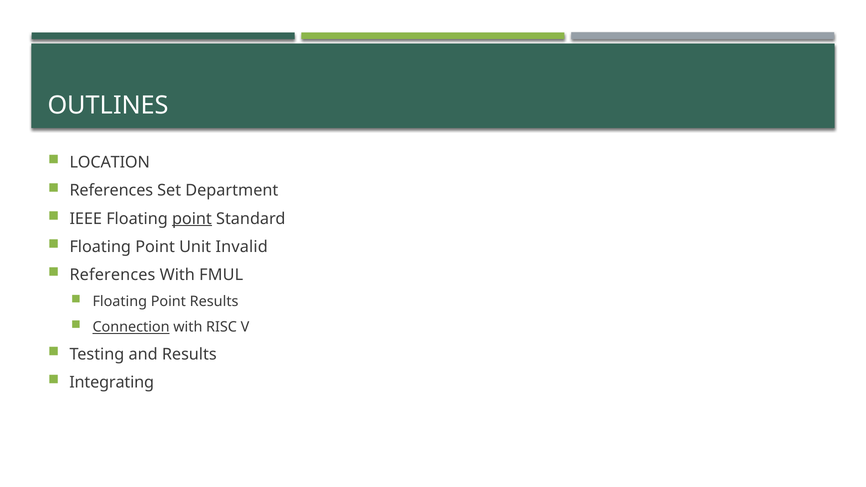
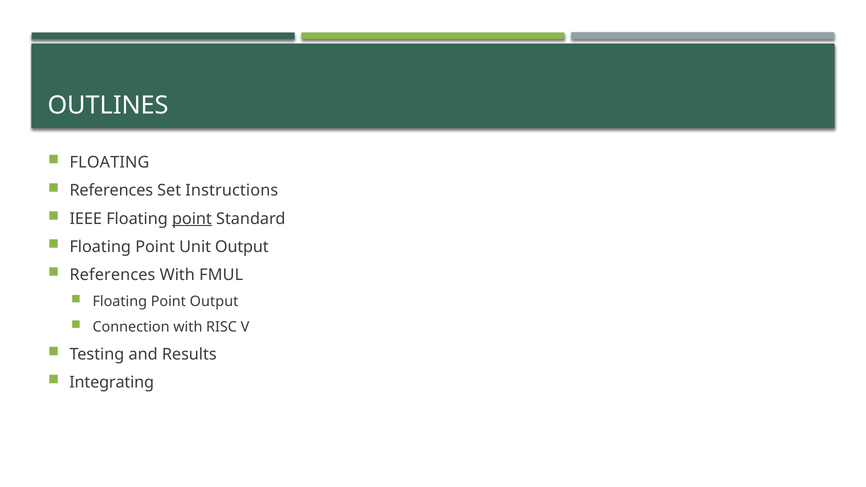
LOCATION at (110, 162): LOCATION -> FLOATING
Department: Department -> Instructions
Unit Invalid: Invalid -> Output
Point Results: Results -> Output
Connection underline: present -> none
